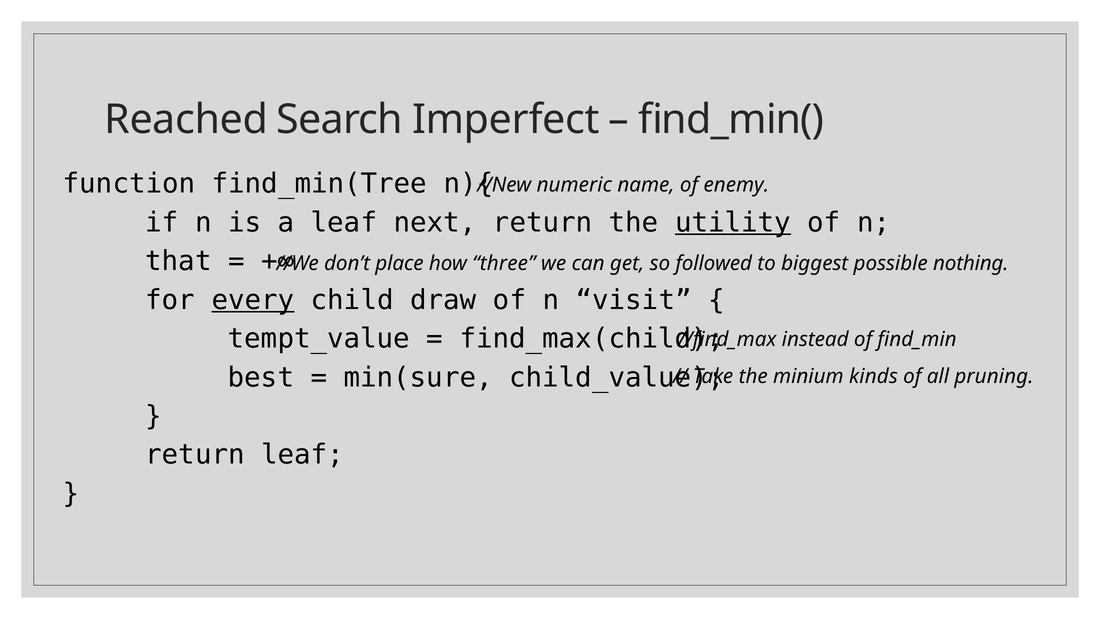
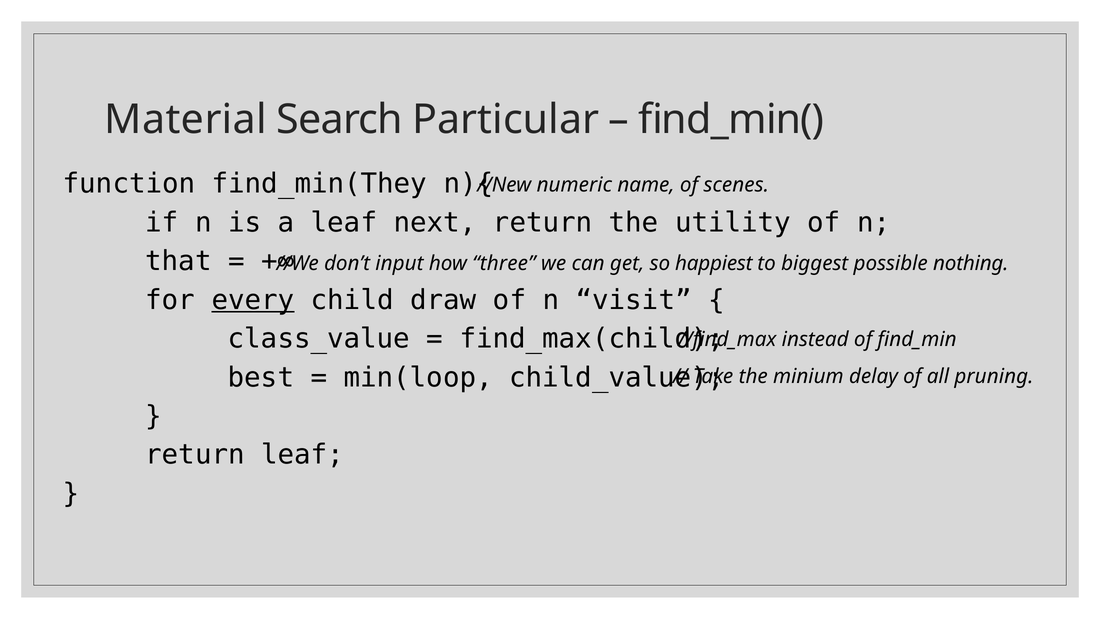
Reached: Reached -> Material
Imperfect: Imperfect -> Particular
find_min(Tree: find_min(Tree -> find_min(They
enemy: enemy -> scenes
utility underline: present -> none
place: place -> input
followed: followed -> happiest
tempt_value: tempt_value -> class_value
min(sure: min(sure -> min(loop
kinds: kinds -> delay
